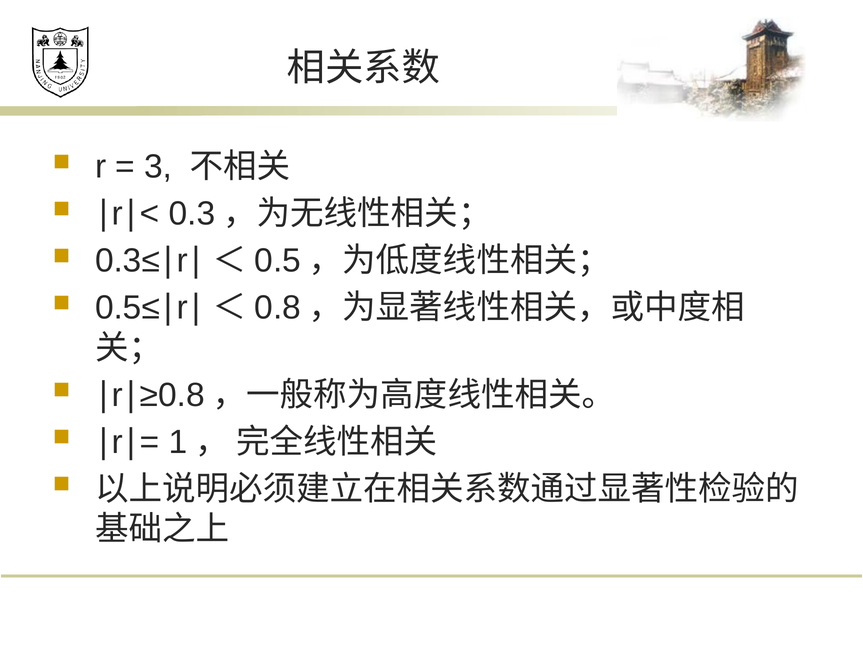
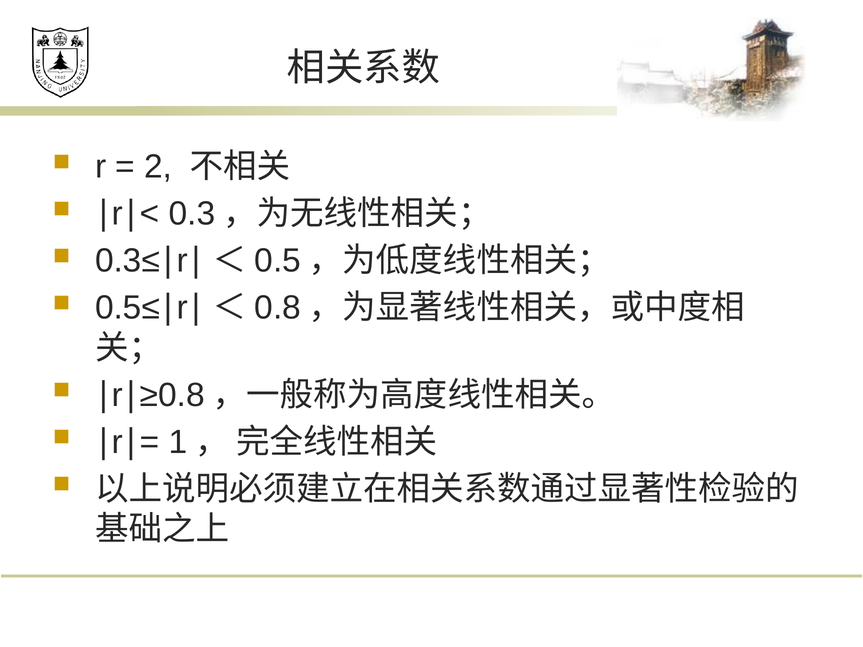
3: 3 -> 2
